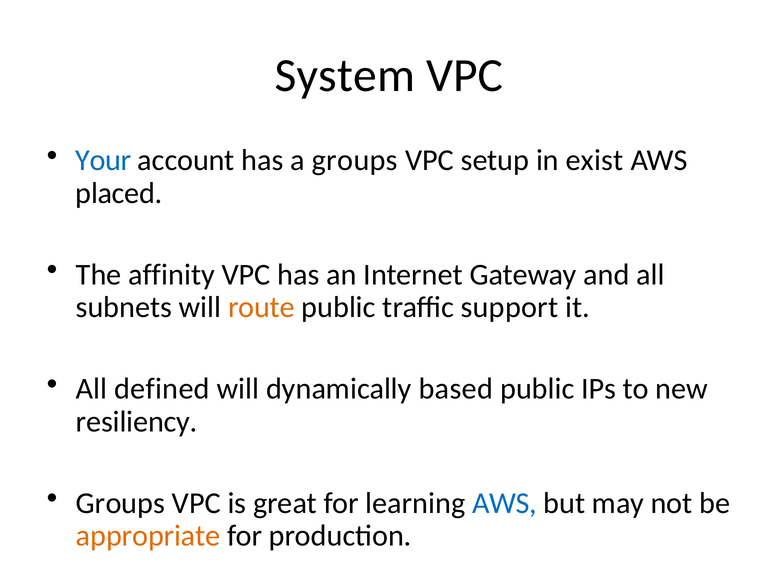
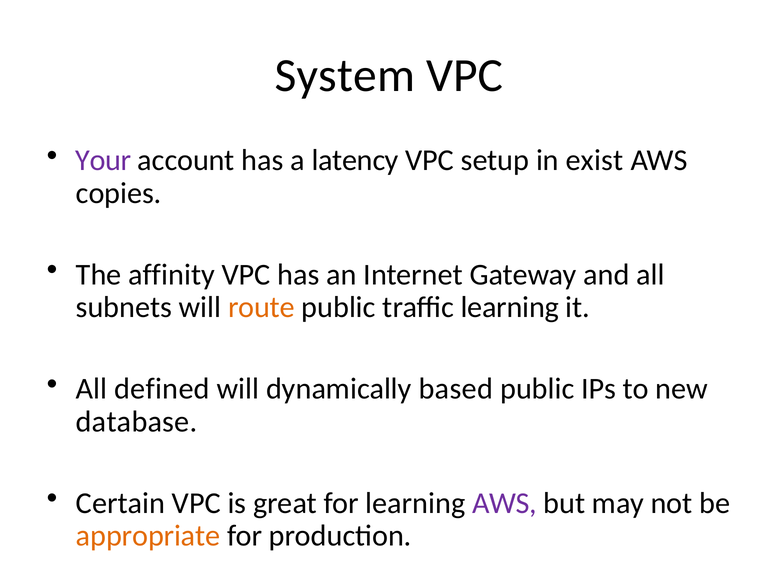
Your colour: blue -> purple
a groups: groups -> latency
placed: placed -> copies
traffic support: support -> learning
resiliency: resiliency -> database
Groups at (120, 503): Groups -> Certain
AWS at (504, 503) colour: blue -> purple
